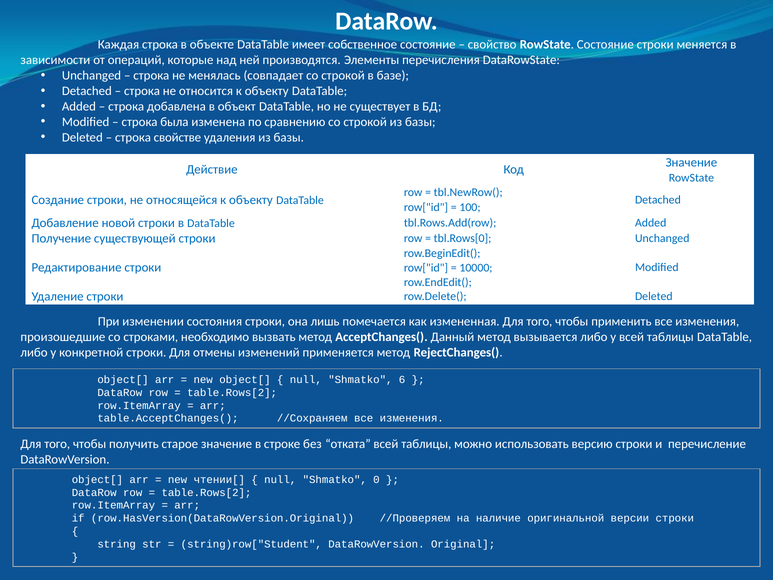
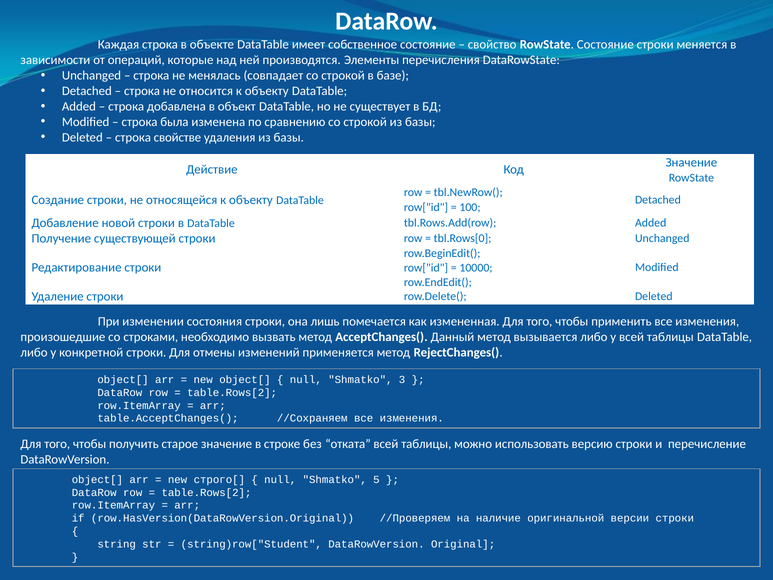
6: 6 -> 3
чтении[: чтении[ -> строго[
0: 0 -> 5
